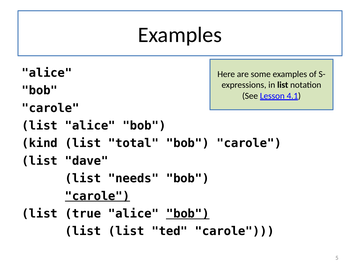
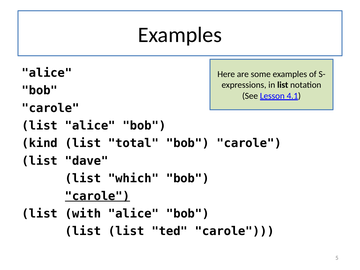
needs: needs -> which
true: true -> with
bob at (188, 214) underline: present -> none
